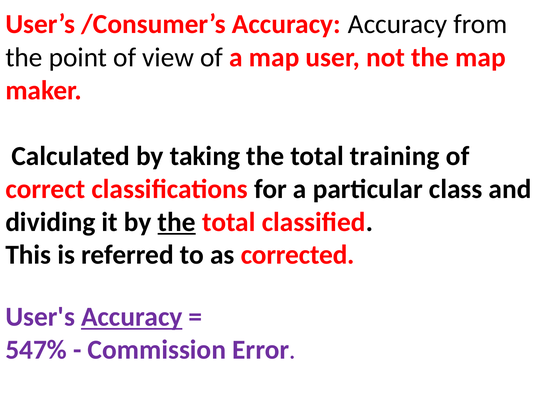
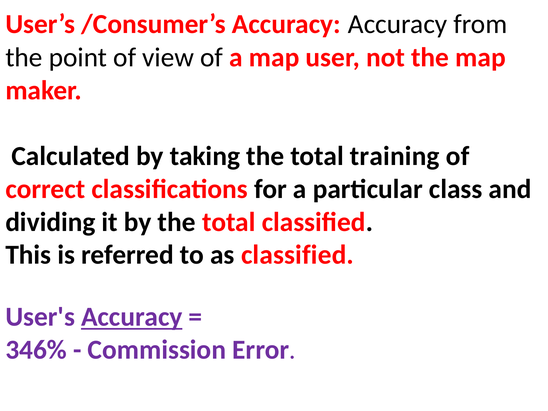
the at (177, 222) underline: present -> none
as corrected: corrected -> classified
547%: 547% -> 346%
